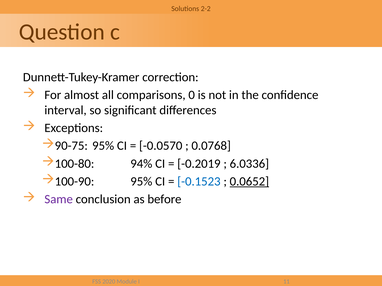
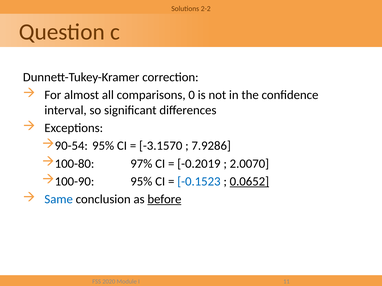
90-75: 90-75 -> 90-54
-0.0570: -0.0570 -> -3.1570
0.0768: 0.0768 -> 7.9286
94%: 94% -> 97%
6.0336: 6.0336 -> 2.0070
Same colour: purple -> blue
before underline: none -> present
